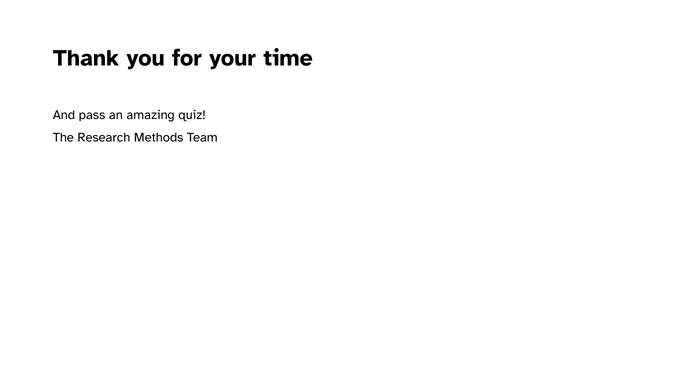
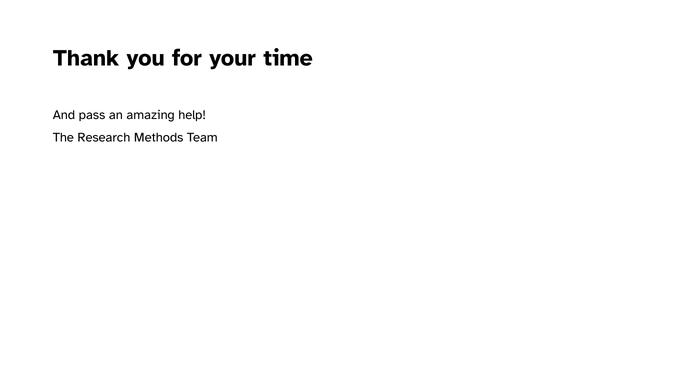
quiz: quiz -> help
